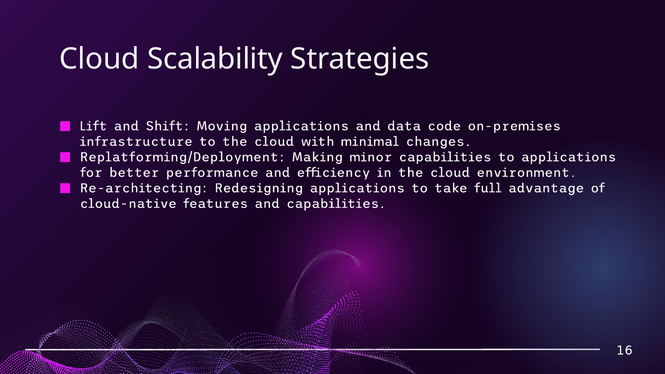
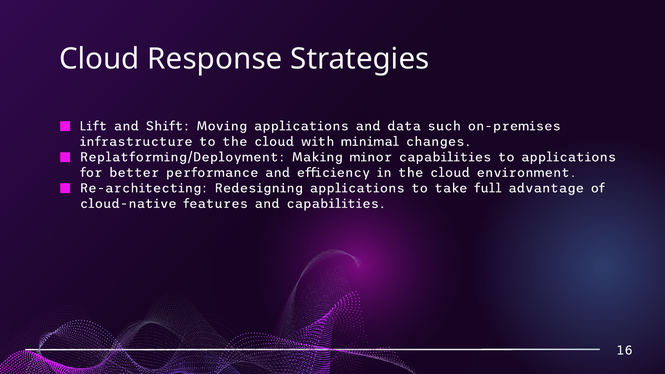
Scalability: Scalability -> Response
code: code -> such
